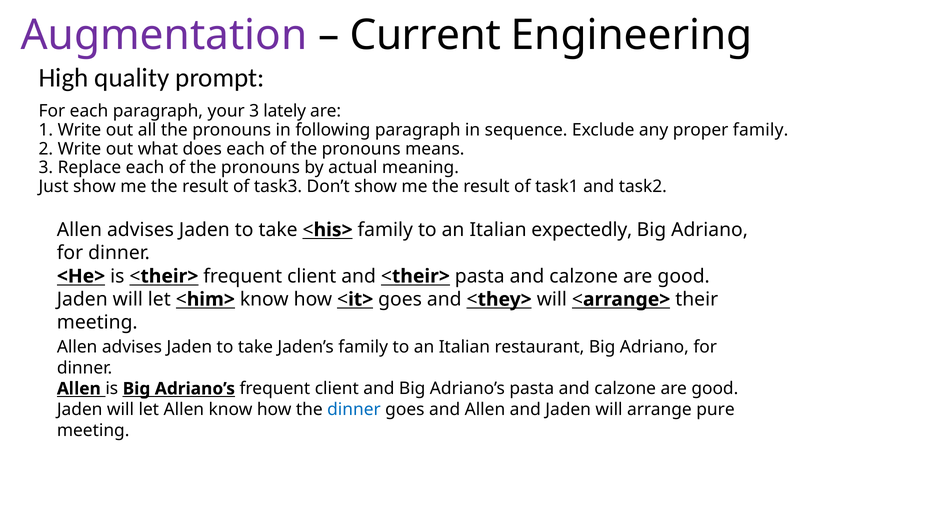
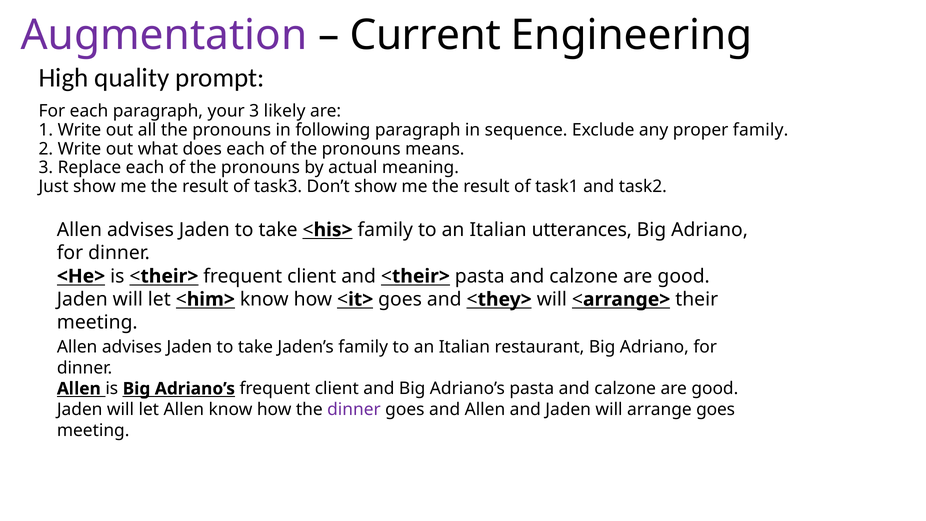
lately: lately -> likely
expectedly: expectedly -> utterances
dinner at (354, 409) colour: blue -> purple
arrange pure: pure -> goes
